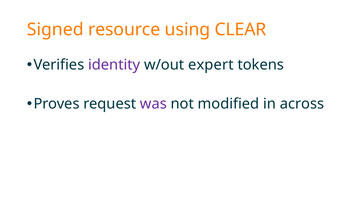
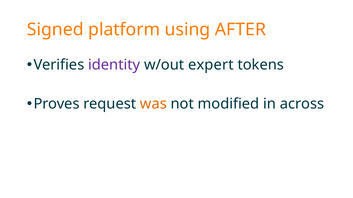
resource: resource -> platform
CLEAR: CLEAR -> AFTER
was colour: purple -> orange
